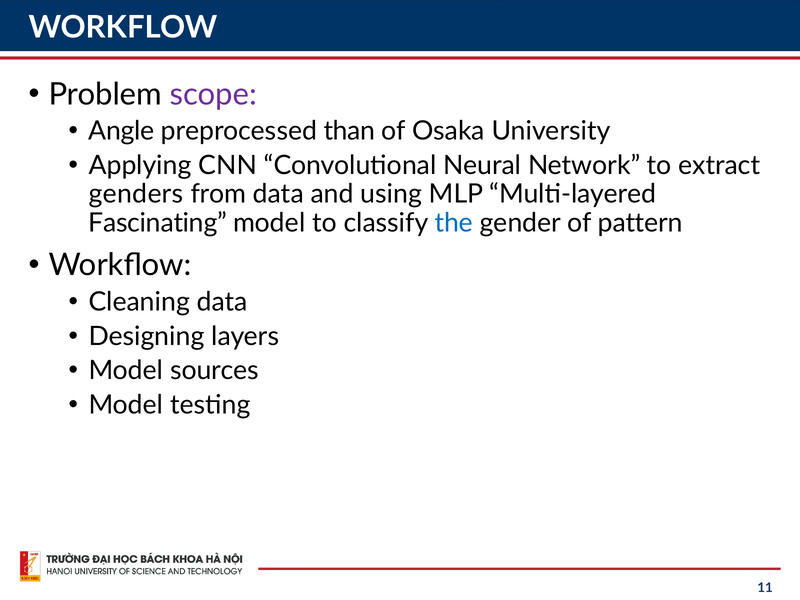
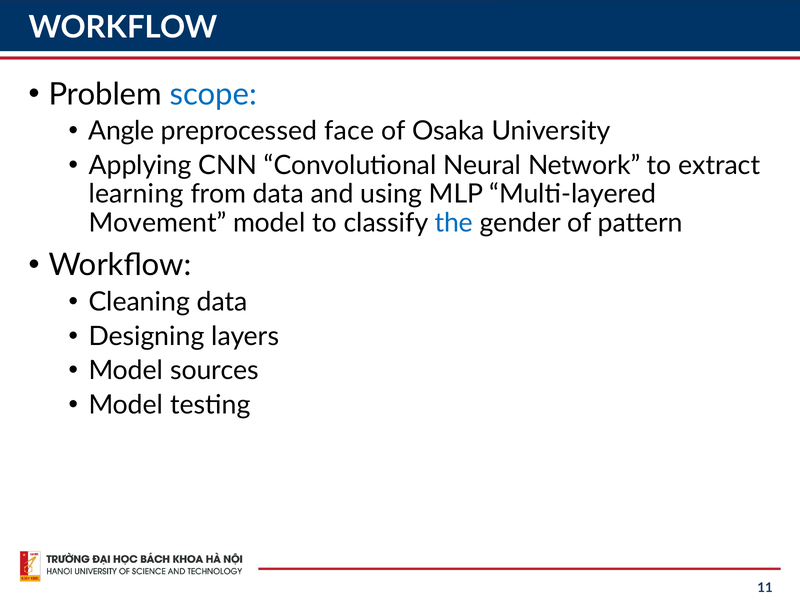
scope colour: purple -> blue
than: than -> face
genders: genders -> learning
Fascinating: Fascinating -> Movement
